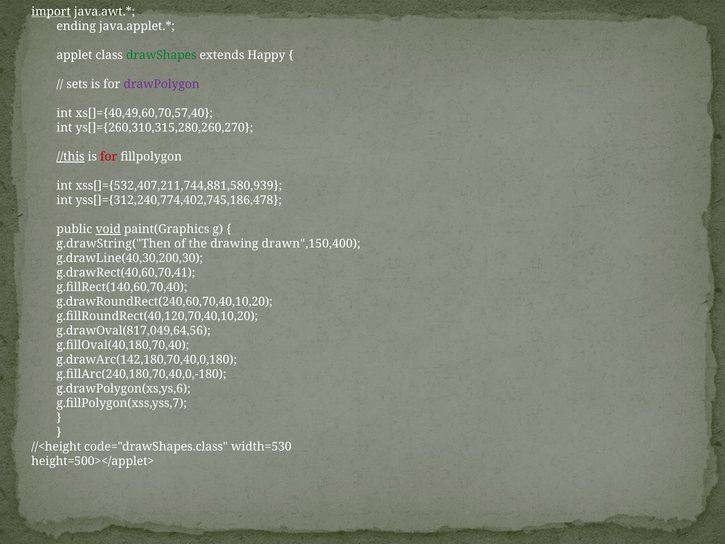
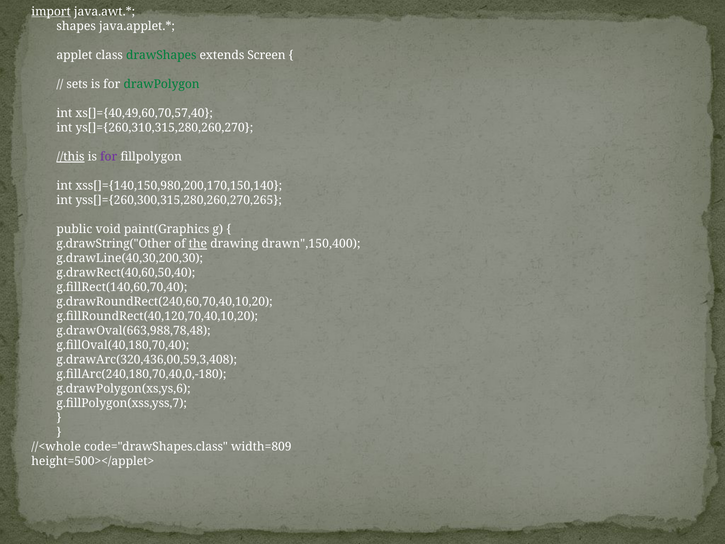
ending: ending -> shapes
Happy: Happy -> Screen
drawPolygon colour: purple -> green
for at (109, 157) colour: red -> purple
xss[]={532,407,211,744,881,580,939: xss[]={532,407,211,744,881,580,939 -> xss[]={140,150,980,200,170,150,140
yss[]={312,240,774,402,745,186,478: yss[]={312,240,774,402,745,186,478 -> yss[]={260,300,315,280,260,270,265
void underline: present -> none
g.drawString("Then: g.drawString("Then -> g.drawString("Other
the underline: none -> present
g.drawRect(40,60,70,41: g.drawRect(40,60,70,41 -> g.drawRect(40,60,50,40
g.drawOval(817,049,64,56: g.drawOval(817,049,64,56 -> g.drawOval(663,988,78,48
g.drawArc(142,180,70,40,0,180: g.drawArc(142,180,70,40,0,180 -> g.drawArc(320,436,00,59,3,408
//<height: //<height -> //<whole
width=530: width=530 -> width=809
